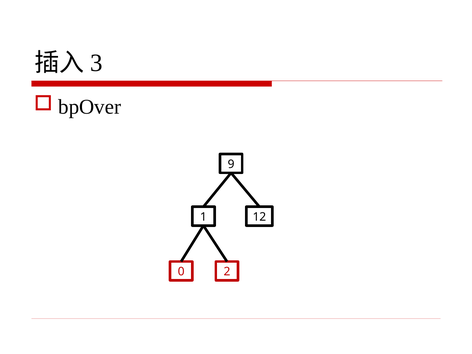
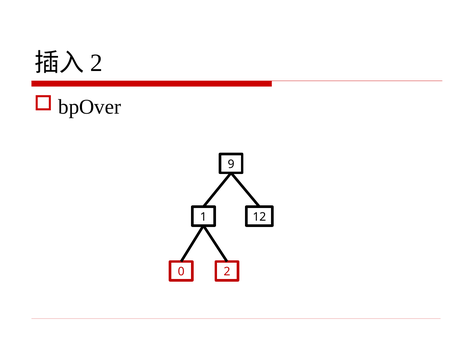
3 at (96, 63): 3 -> 2
